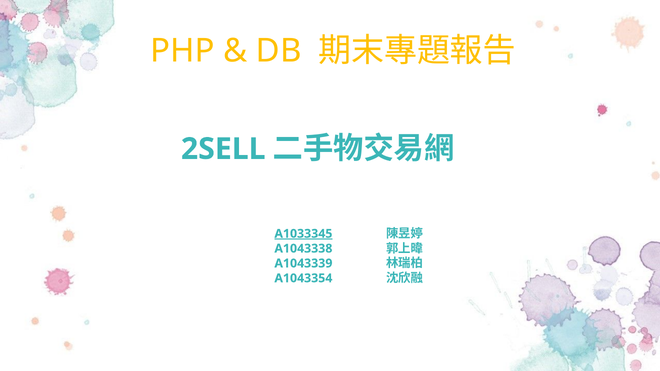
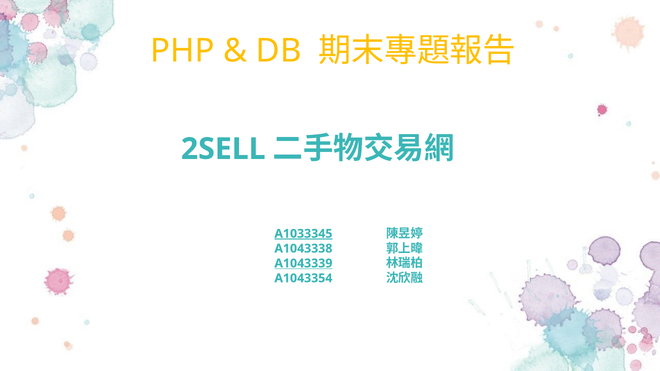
A1043339 underline: none -> present
